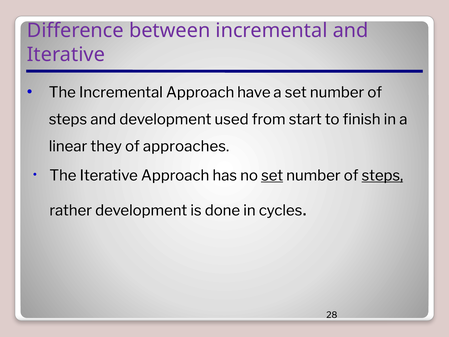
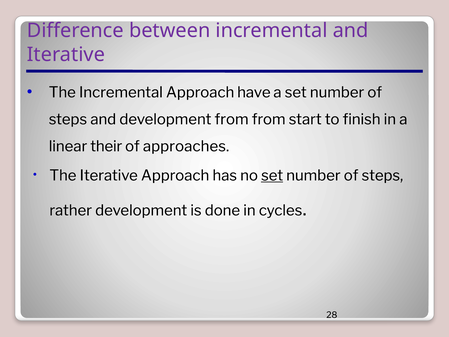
development used: used -> from
they: they -> their
steps at (382, 175) underline: present -> none
